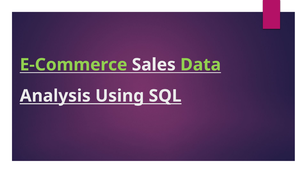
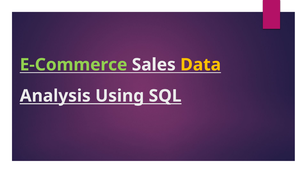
Data colour: light green -> yellow
